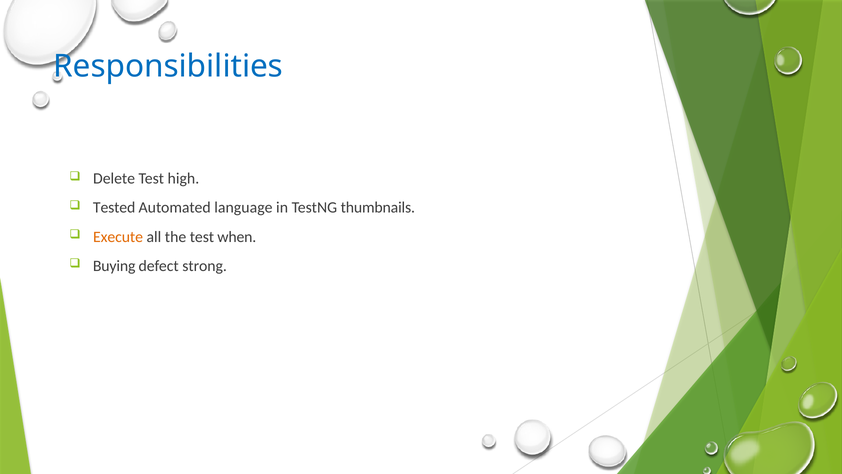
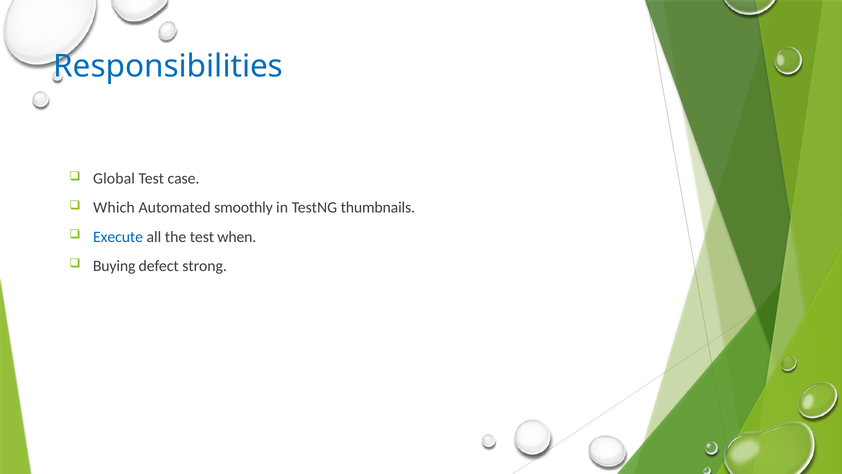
Delete: Delete -> Global
high: high -> case
Tested: Tested -> Which
language: language -> smoothly
Execute colour: orange -> blue
